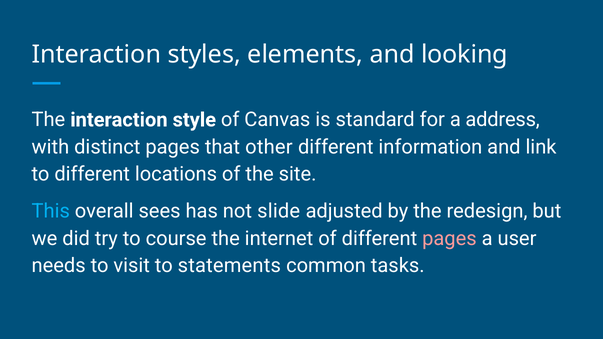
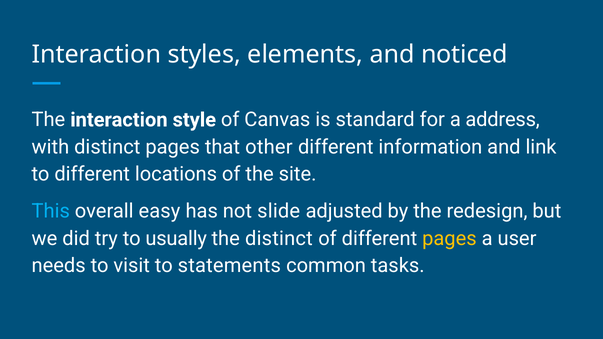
looking: looking -> noticed
sees: sees -> easy
course: course -> usually
the internet: internet -> distinct
pages at (449, 239) colour: pink -> yellow
